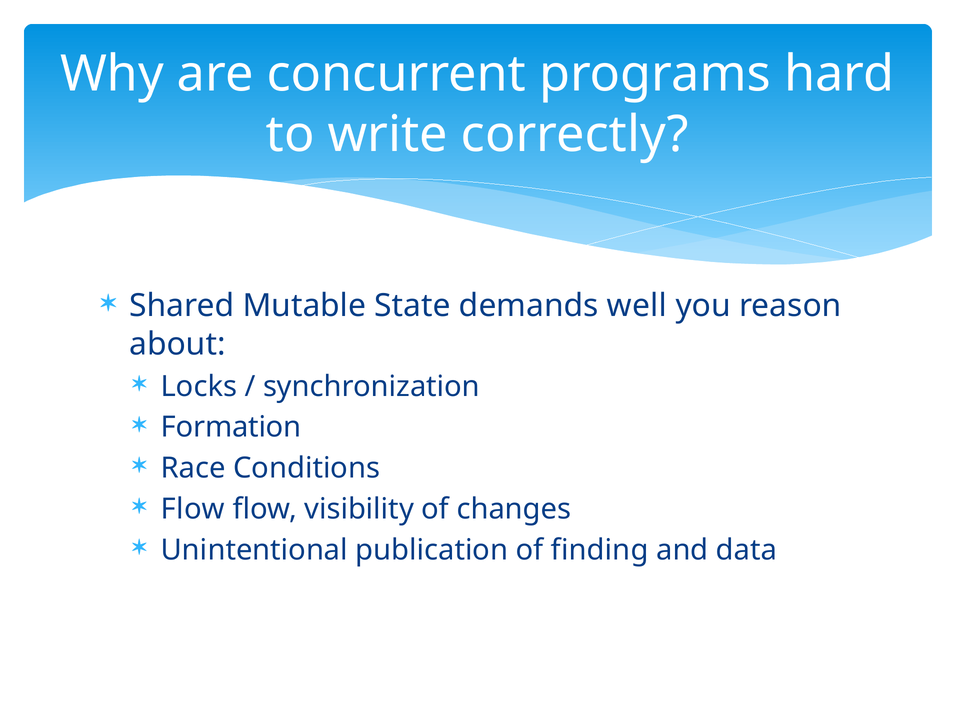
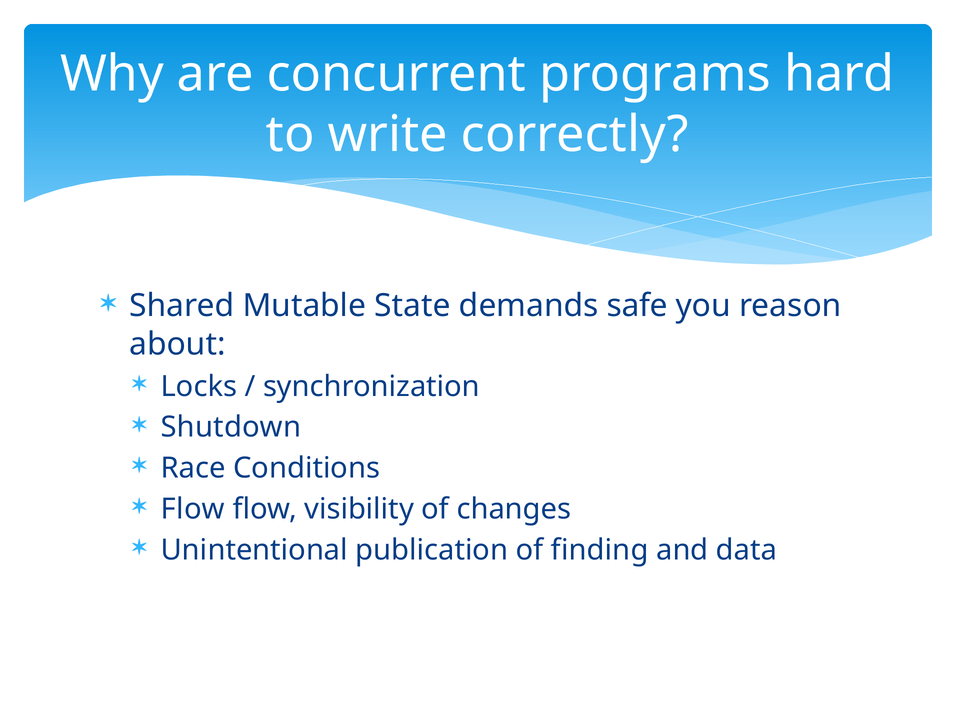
well: well -> safe
Formation: Formation -> Shutdown
